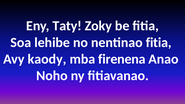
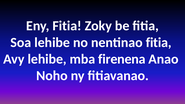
Eny Taty: Taty -> Fitia
Avy kaody: kaody -> lehibe
